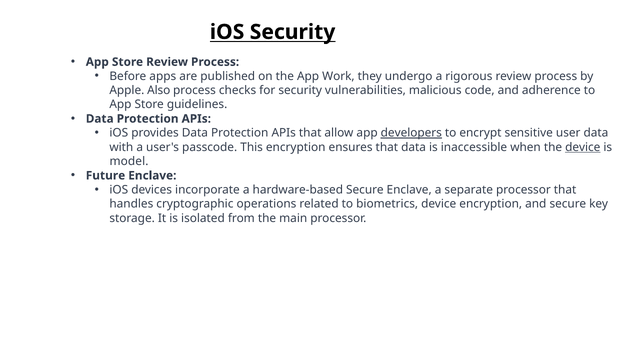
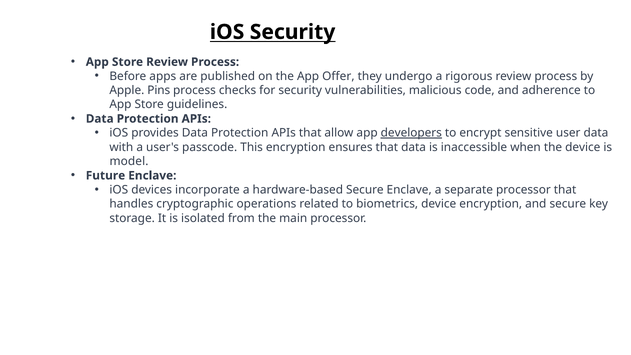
Work: Work -> Offer
Also: Also -> Pins
device at (583, 147) underline: present -> none
